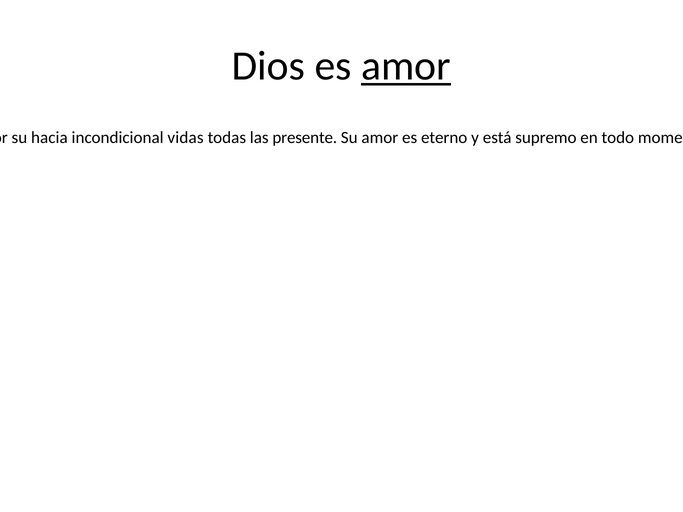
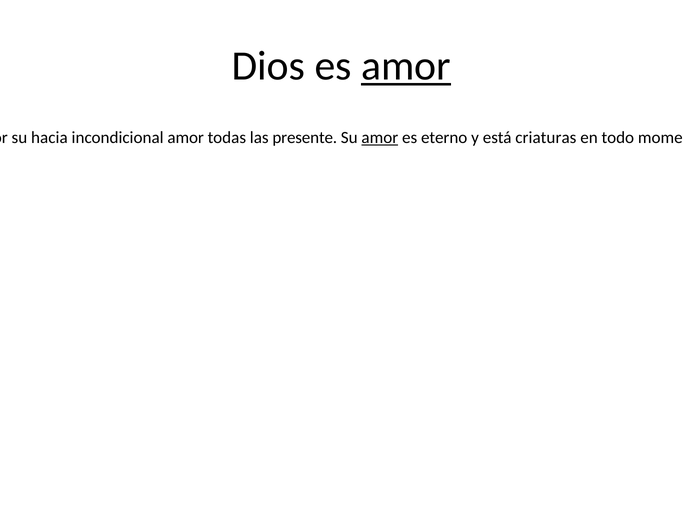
incondicional vidas: vidas -> amor
amor at (380, 138) underline: none -> present
está supremo: supremo -> criaturas
